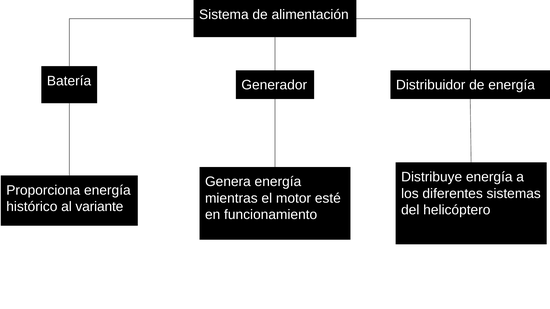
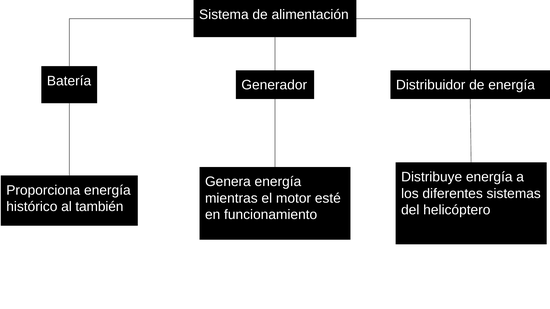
variante: variante -> también
